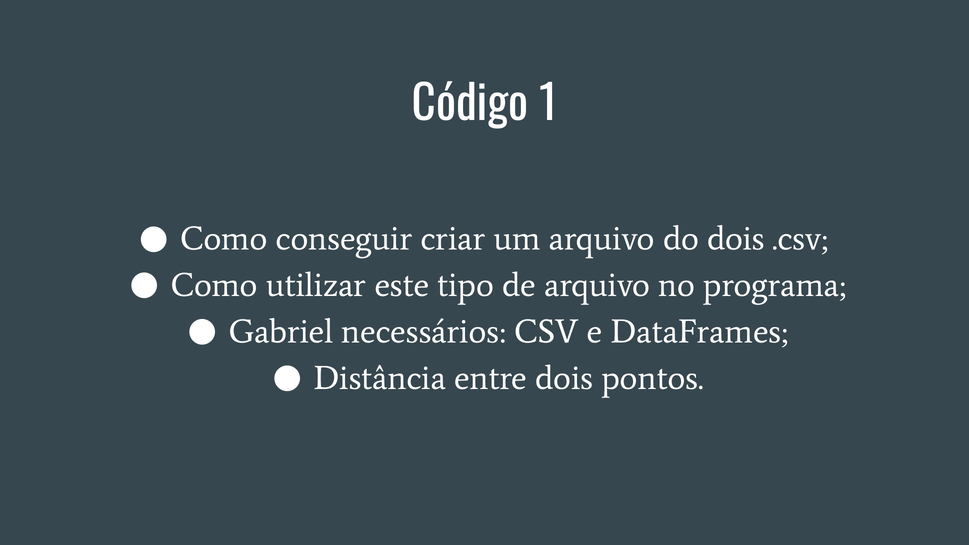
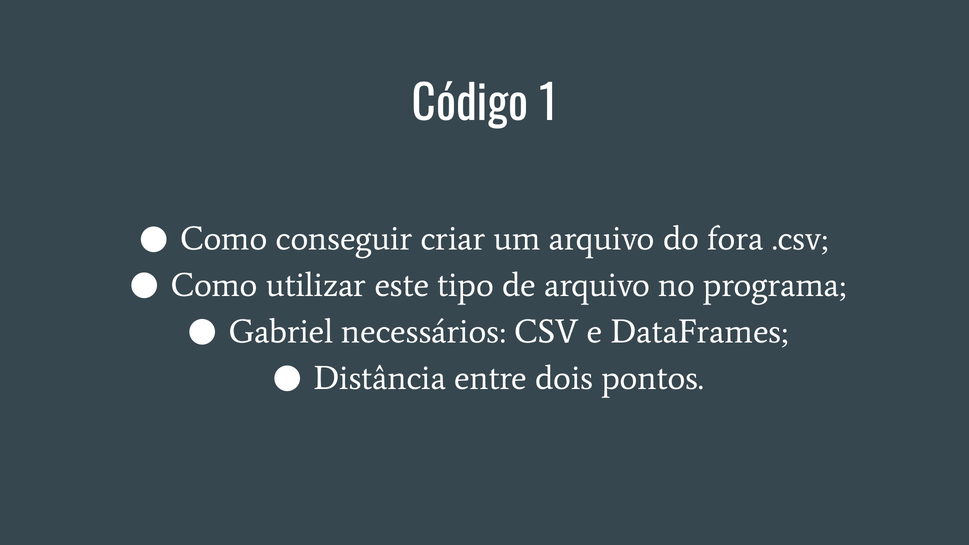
do dois: dois -> fora
